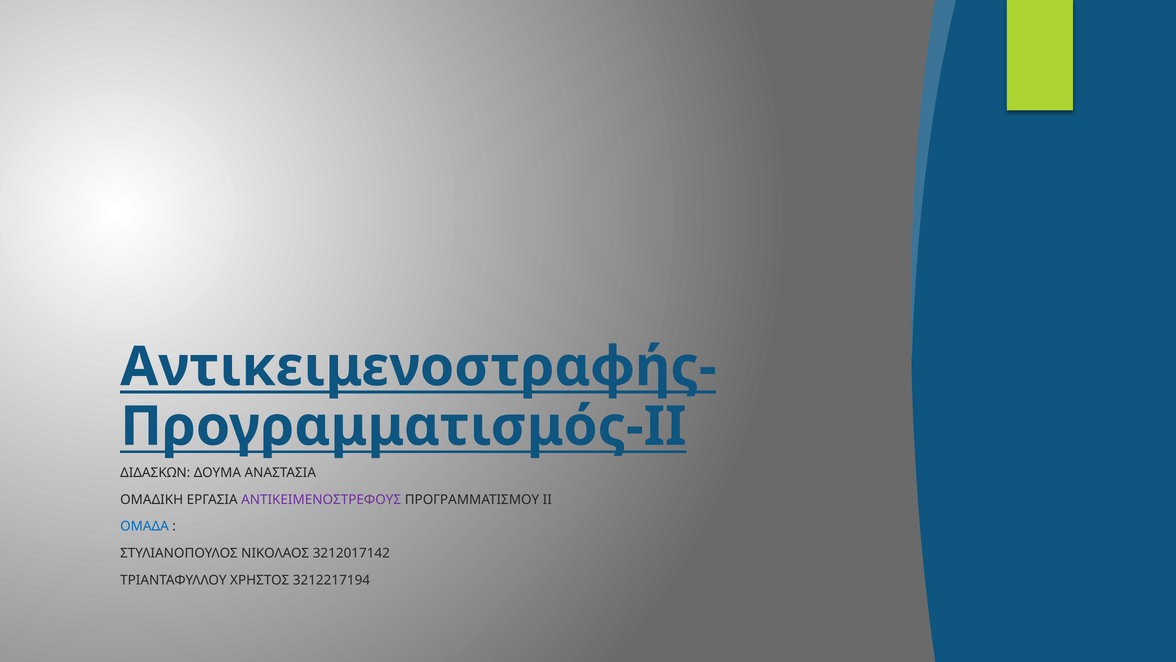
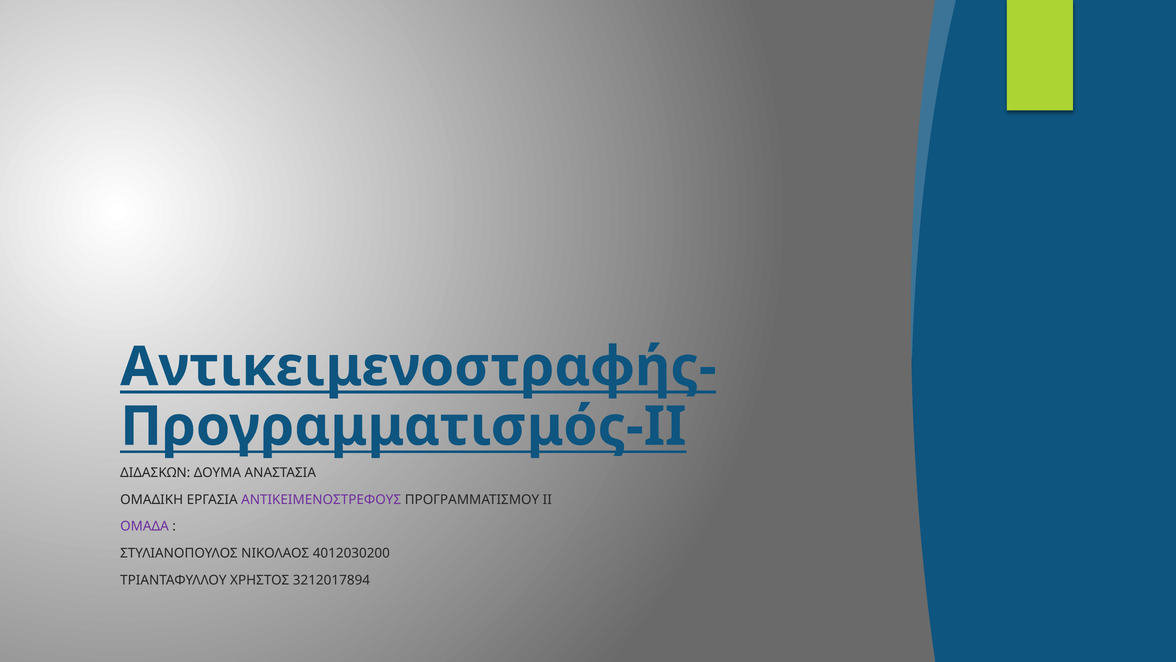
ΟΜΑΔΑ colour: blue -> purple
3212017142: 3212017142 -> 4012030200
3212217194: 3212217194 -> 3212017894
